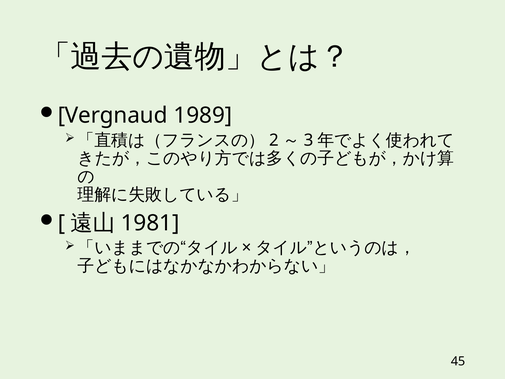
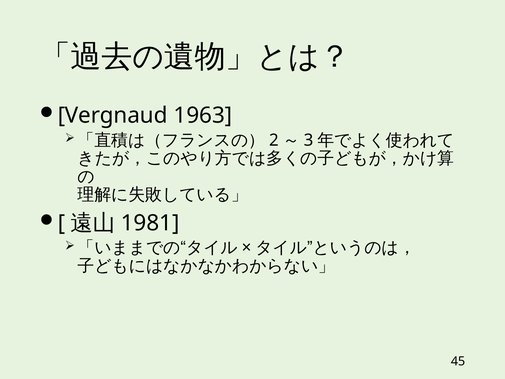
1989: 1989 -> 1963
